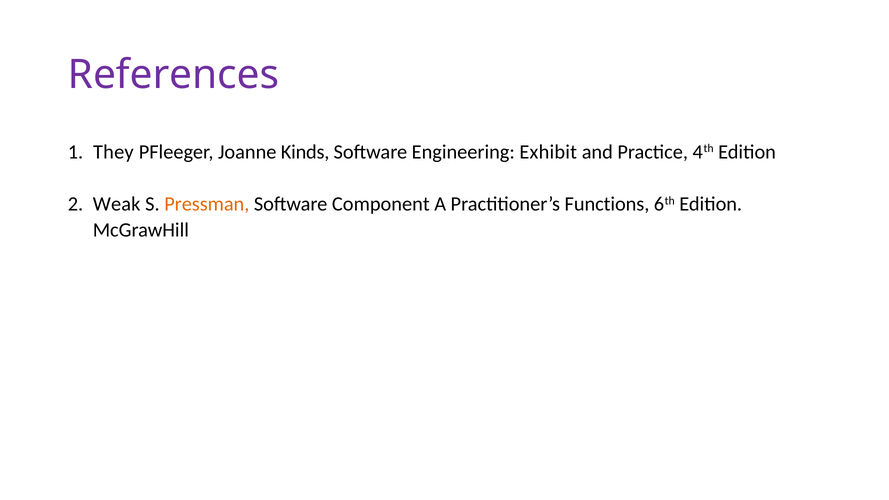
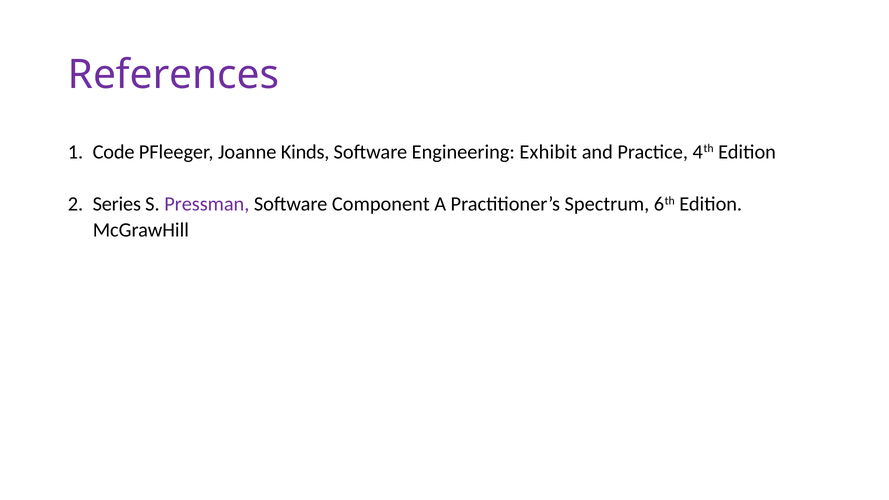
They: They -> Code
Weak: Weak -> Series
Pressman colour: orange -> purple
Functions: Functions -> Spectrum
